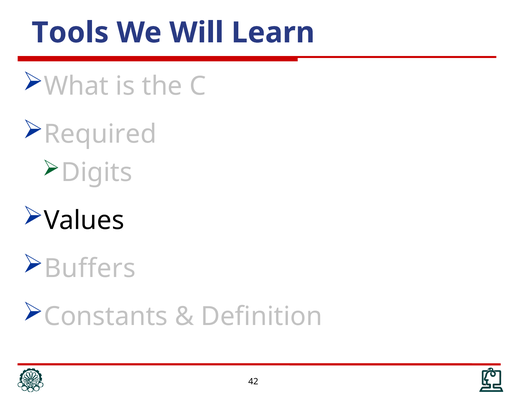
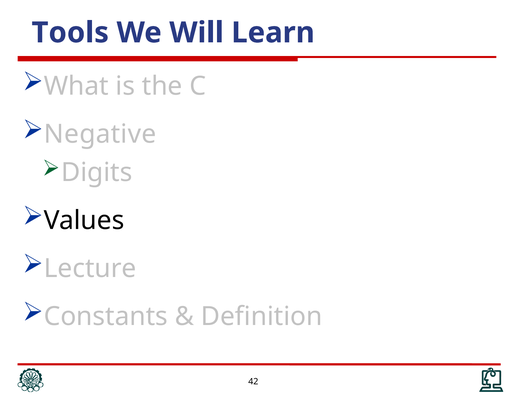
Required: Required -> Negative
Buffers: Buffers -> Lecture
